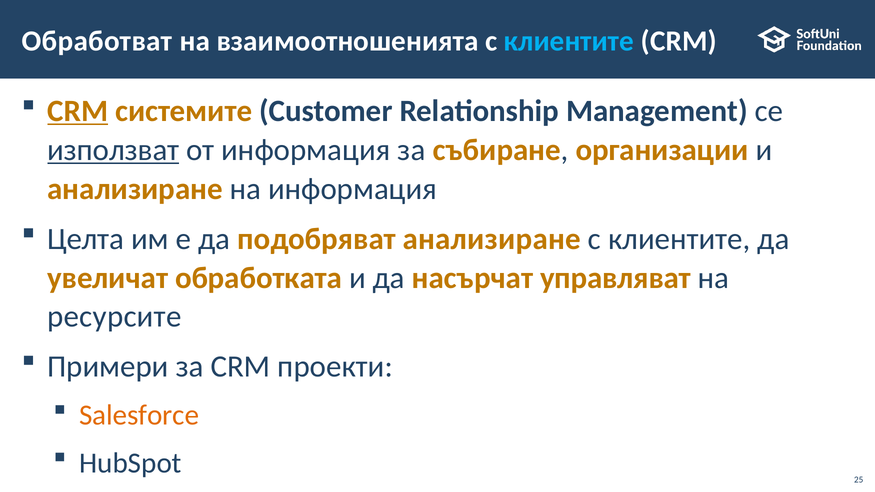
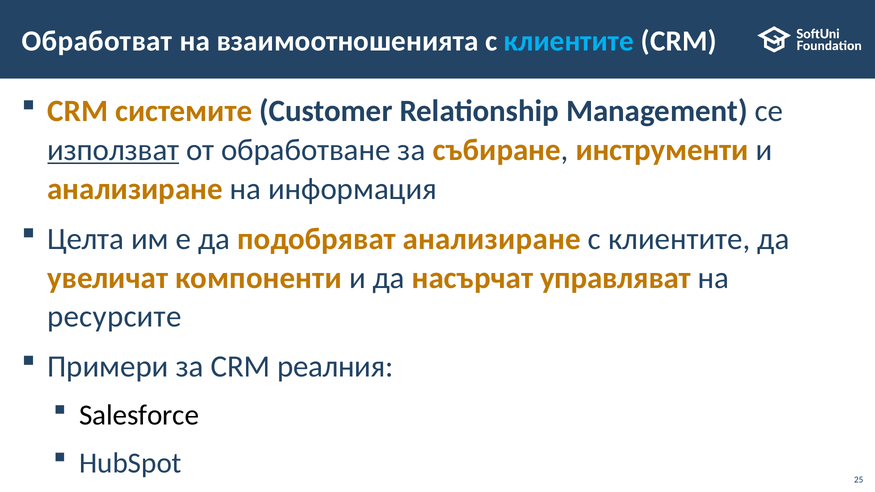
CRM at (78, 111) underline: present -> none
от информация: информация -> обработване
организации: организации -> инструменти
обработката: обработката -> компоненти
проекти: проекти -> реалния
Salesforce colour: orange -> black
